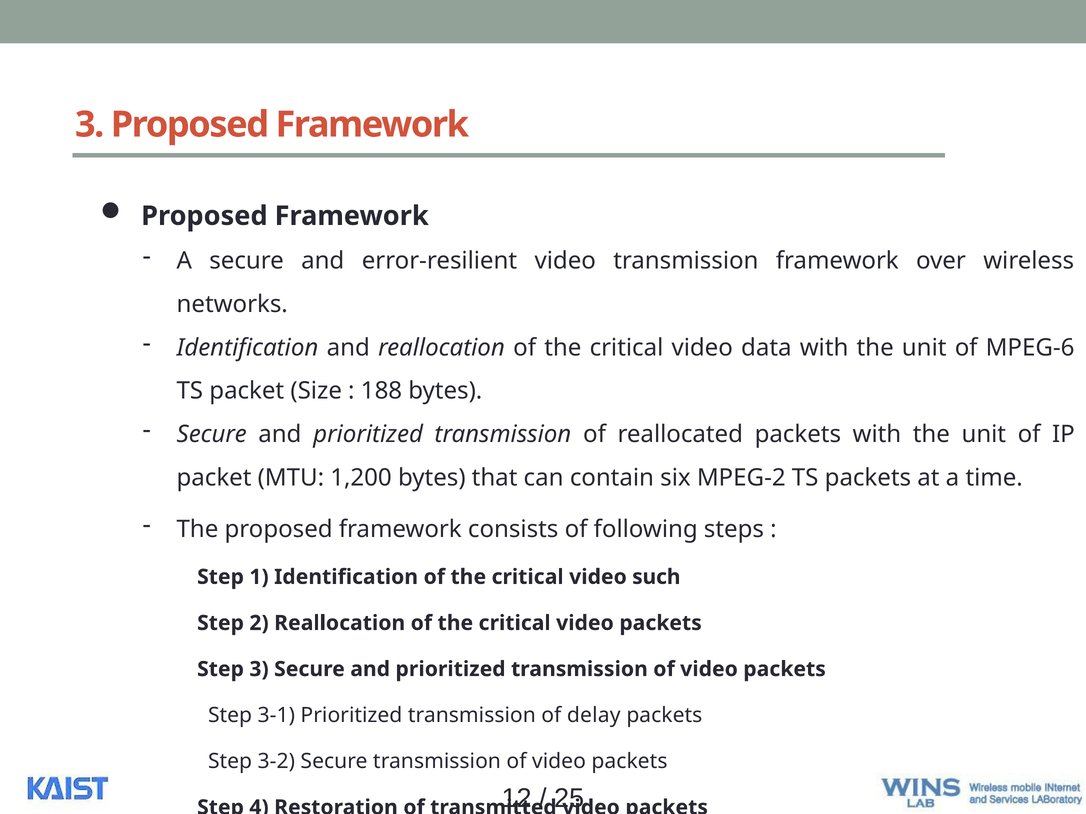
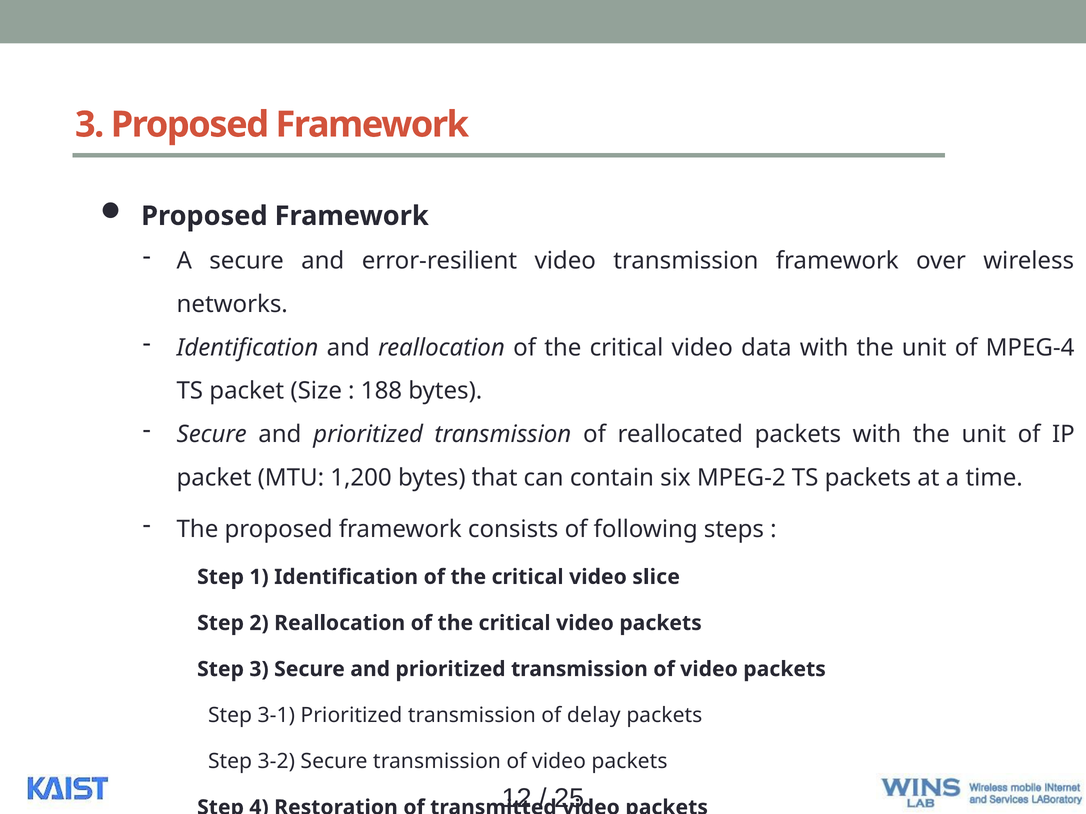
MPEG-6: MPEG-6 -> MPEG-4
such: such -> slice
